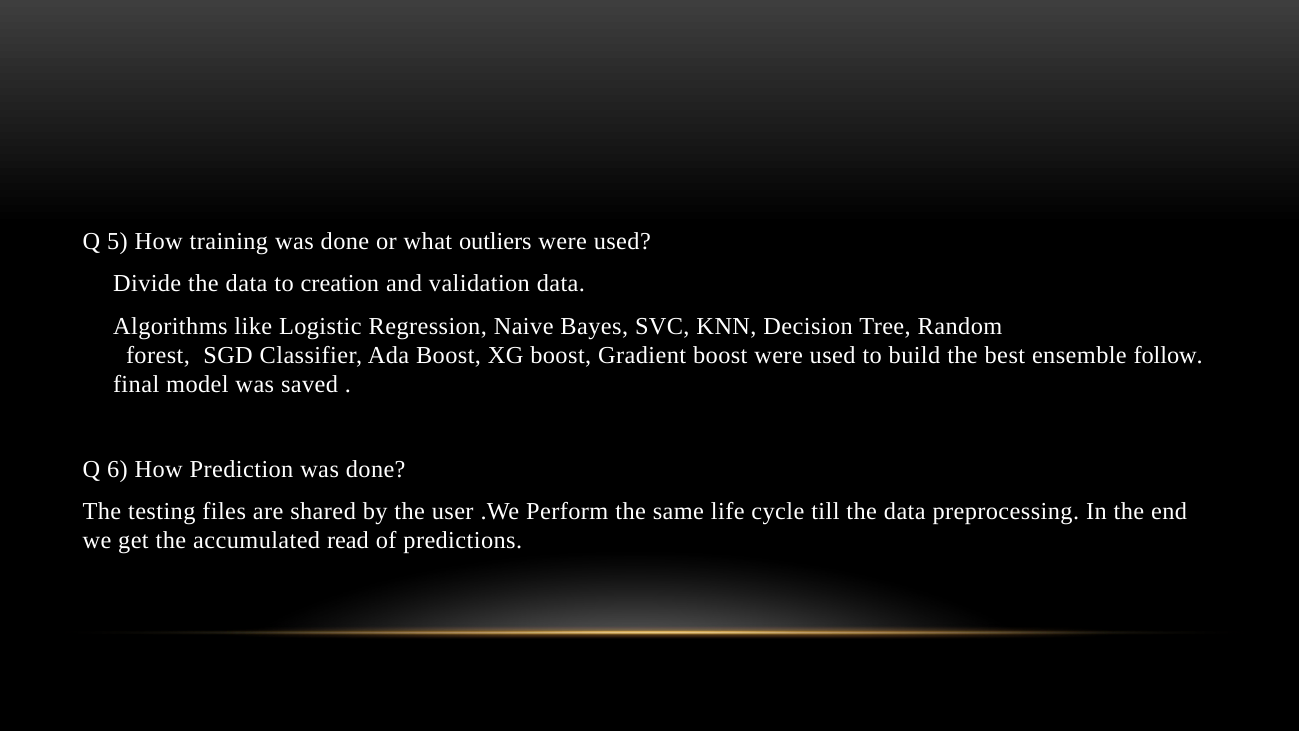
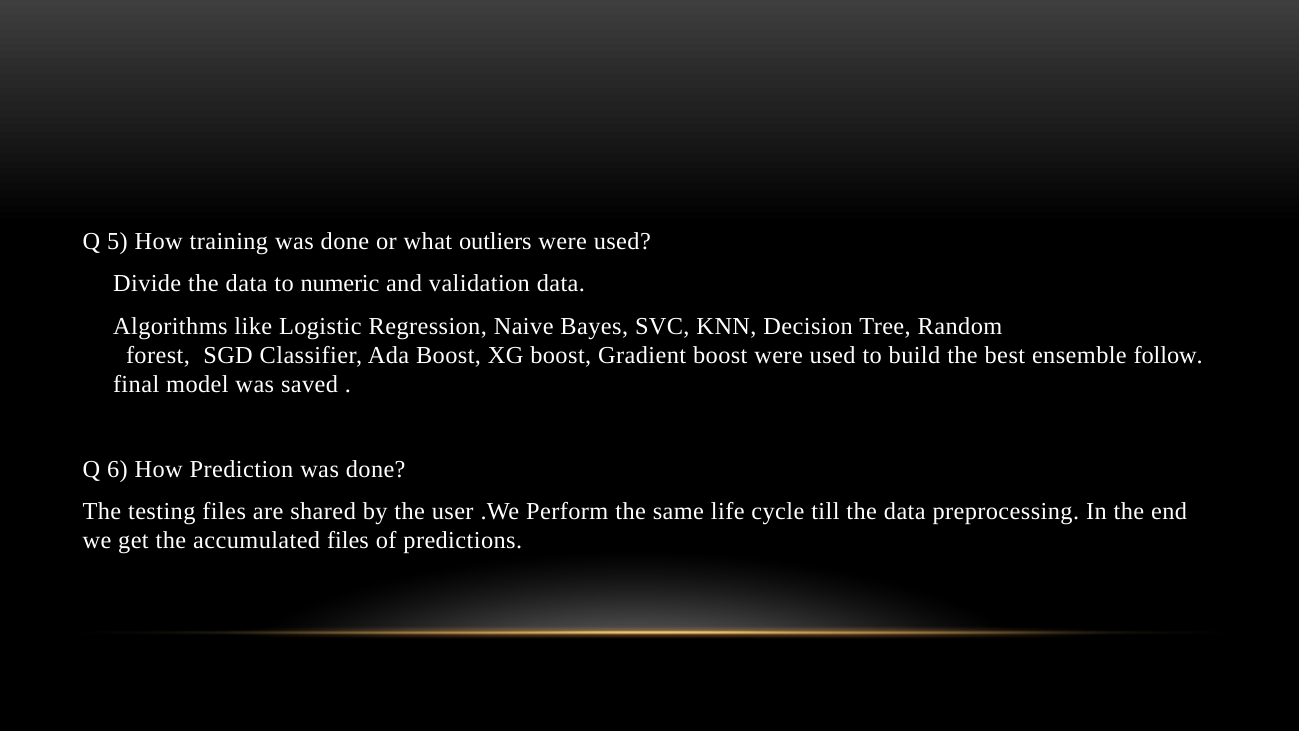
creation: creation -> numeric
accumulated read: read -> files
